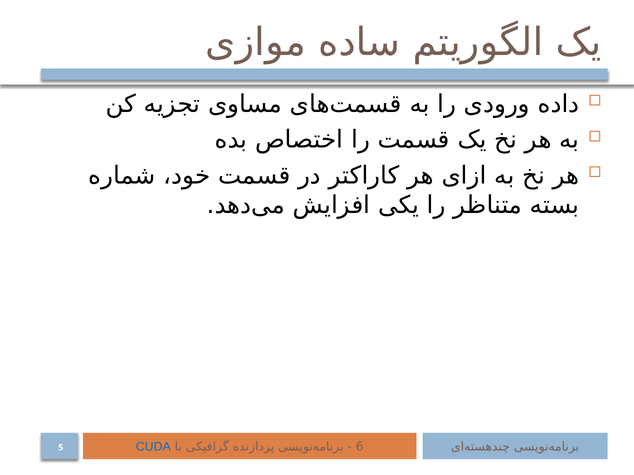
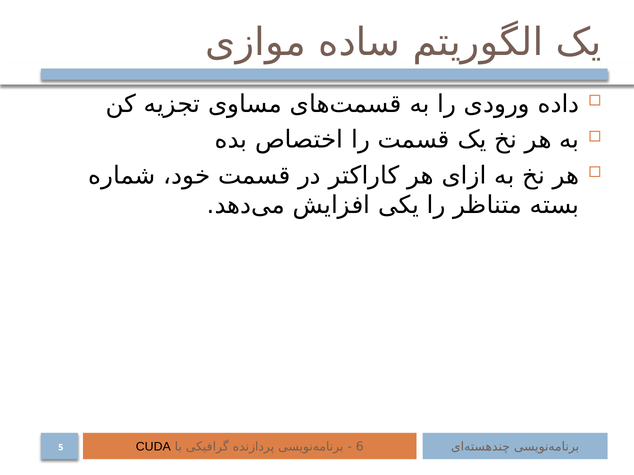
CUDA colour: blue -> black
